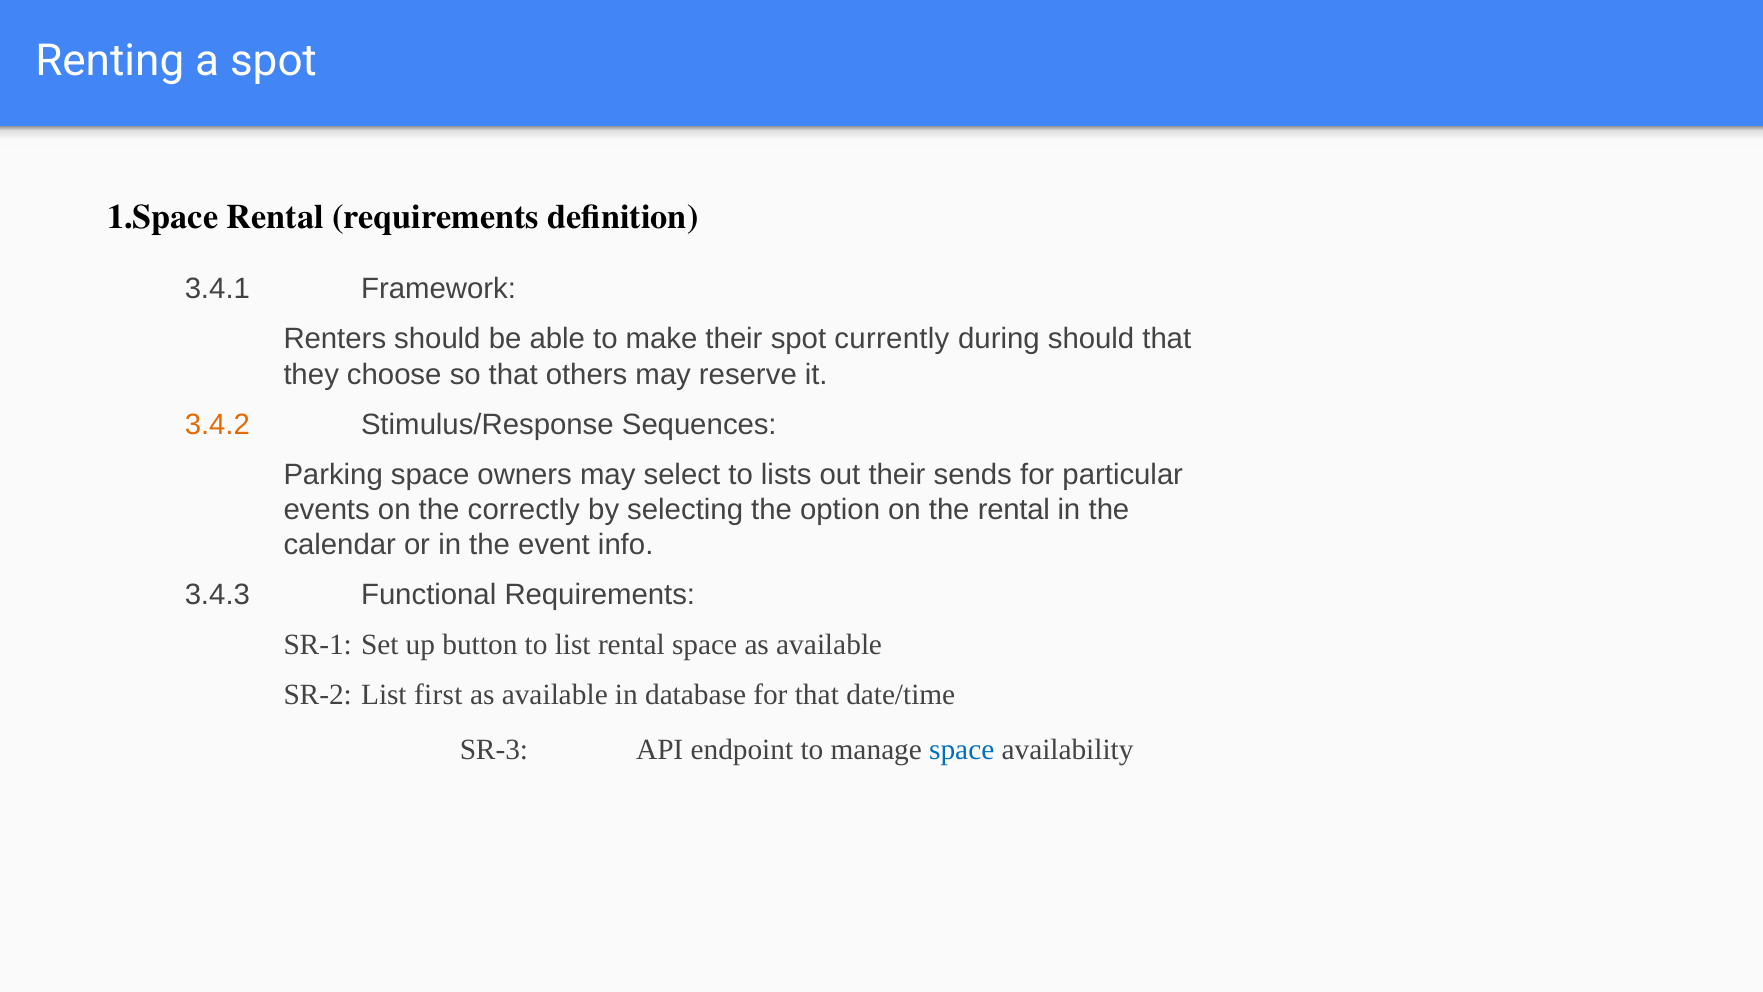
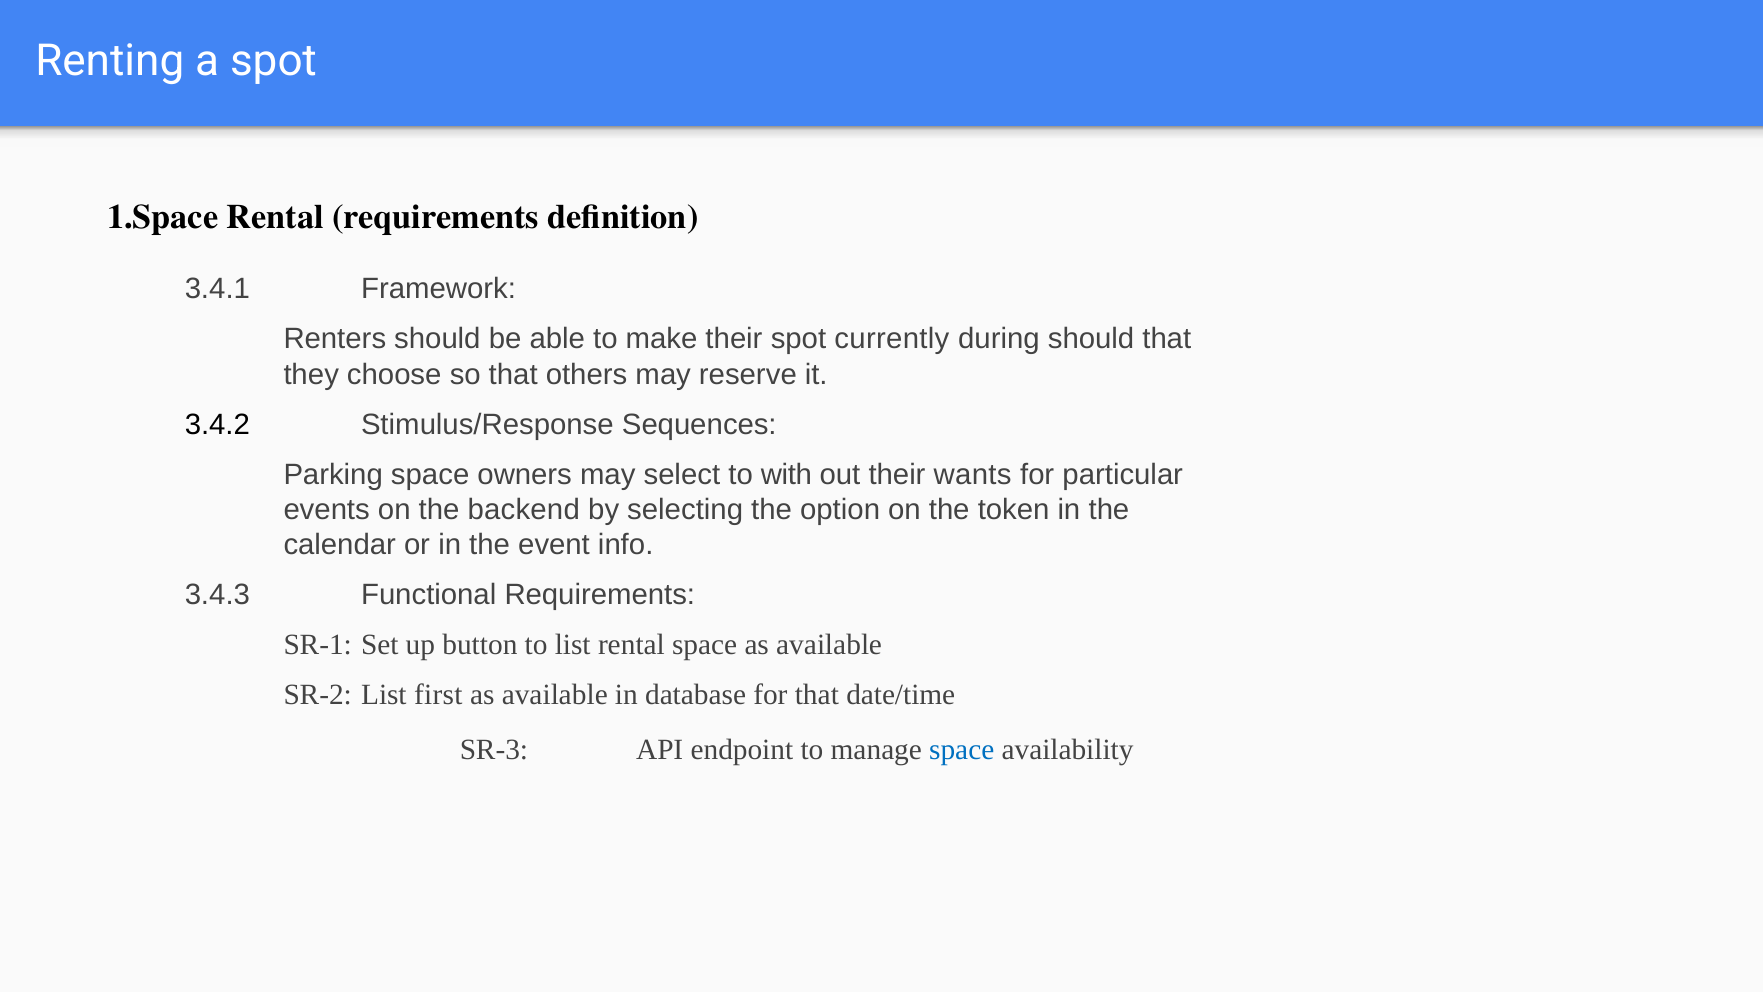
3.4.2 colour: orange -> black
lists: lists -> with
sends: sends -> wants
correctly: correctly -> backend
the rental: rental -> token
